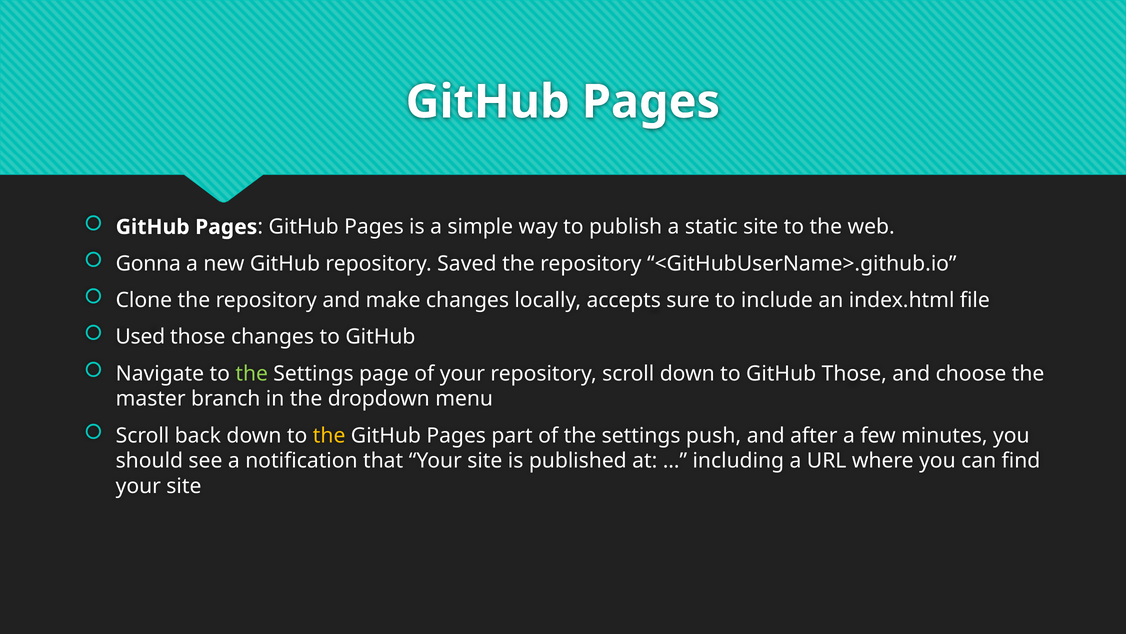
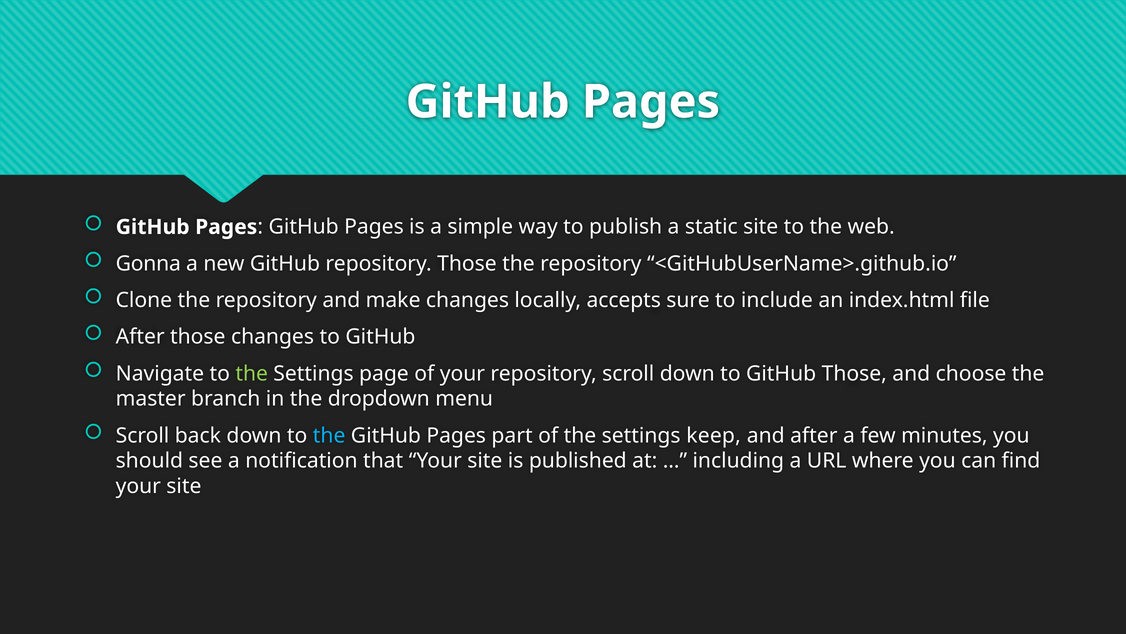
repository Saved: Saved -> Those
Used at (140, 337): Used -> After
the at (329, 435) colour: yellow -> light blue
push: push -> keep
